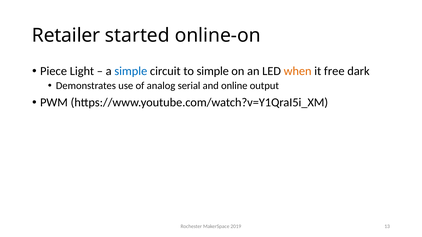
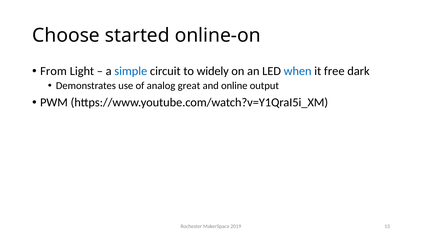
Retailer: Retailer -> Choose
Piece: Piece -> From
to simple: simple -> widely
when colour: orange -> blue
serial: serial -> great
